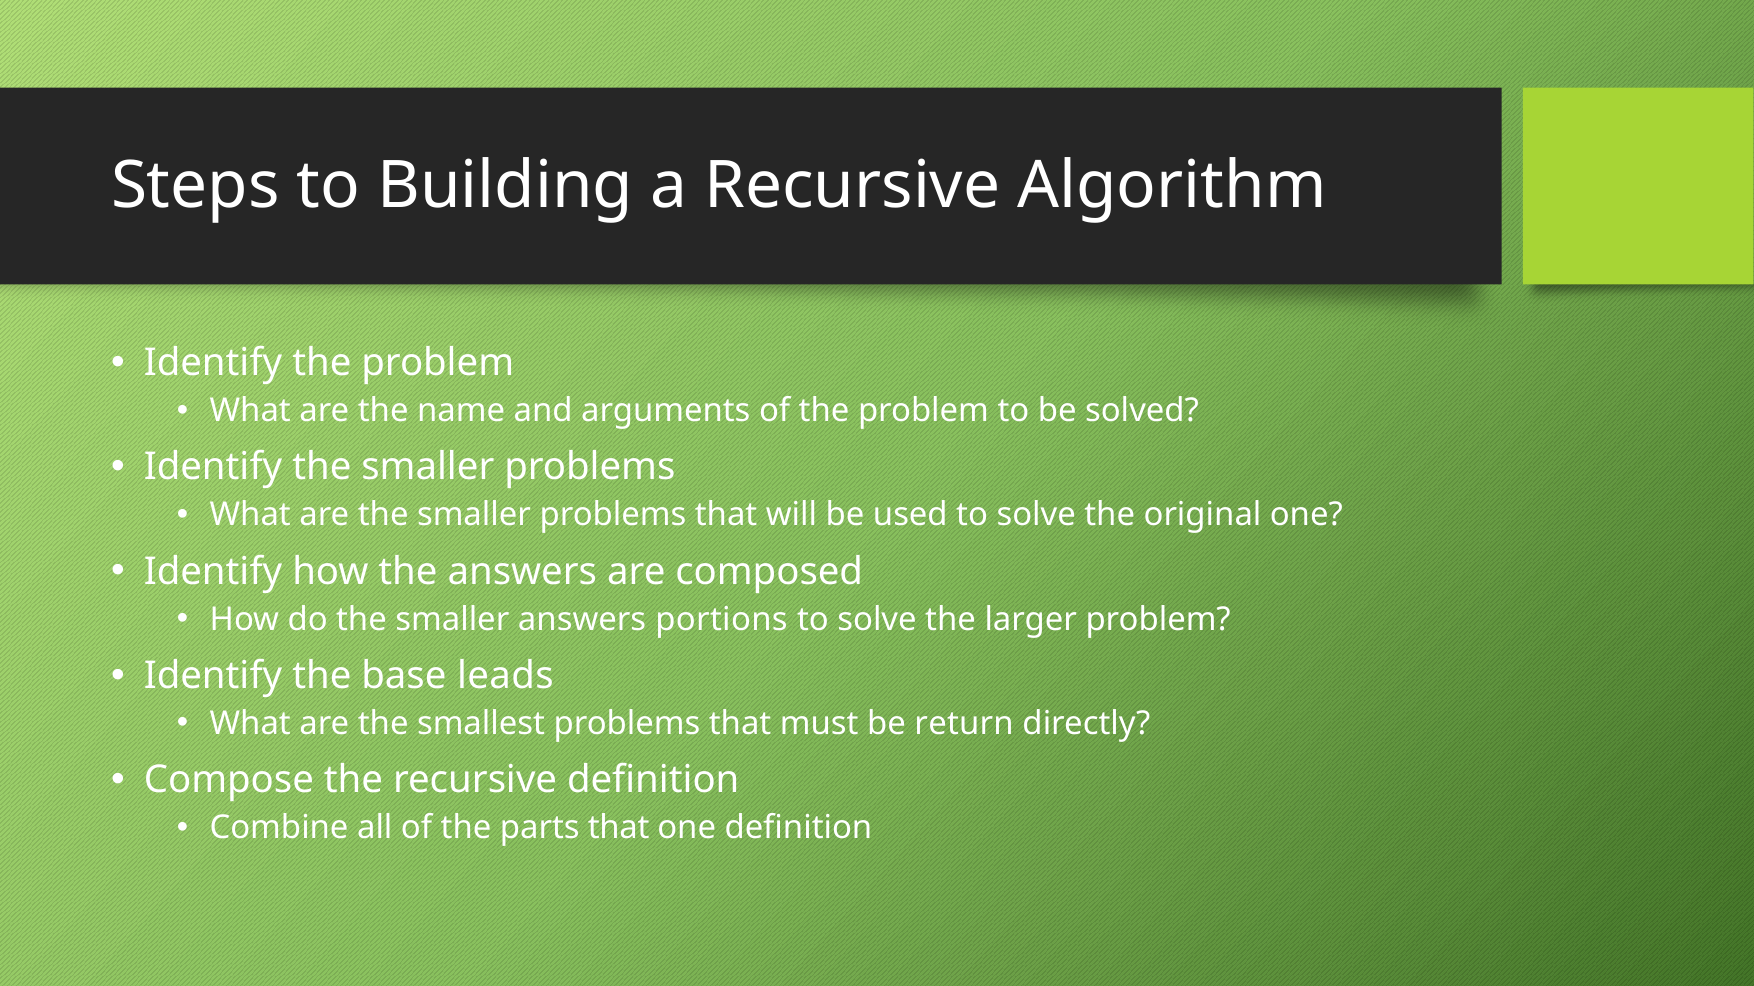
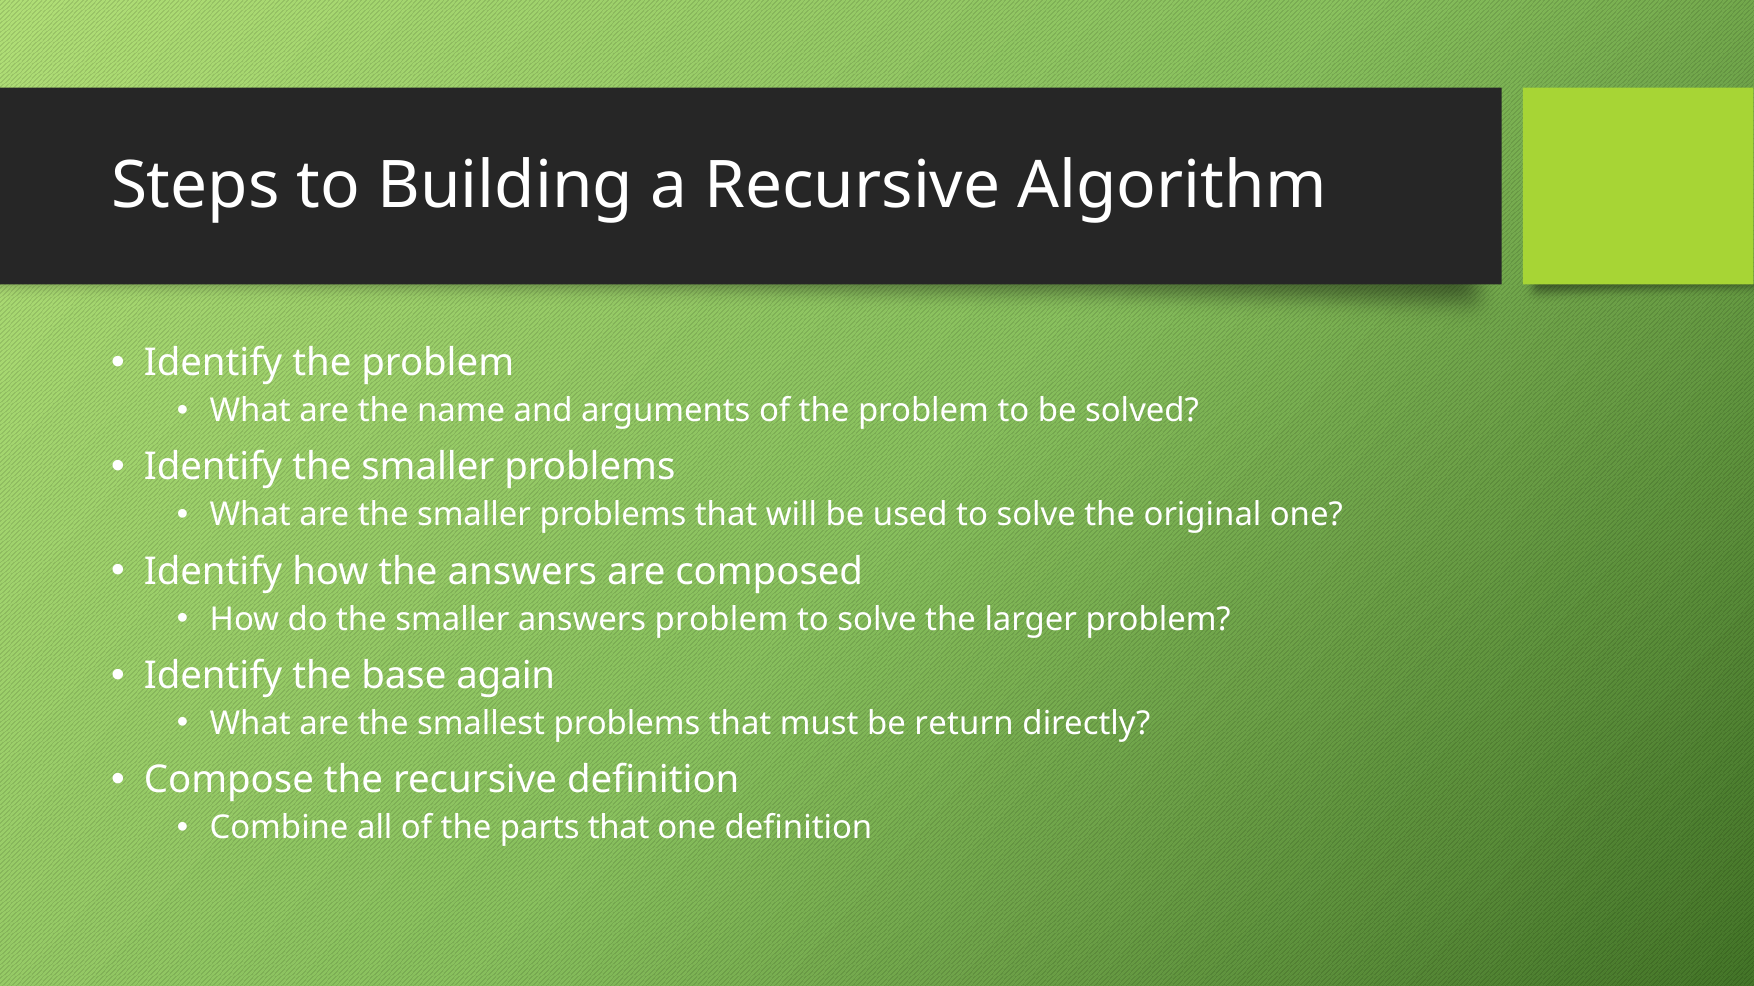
answers portions: portions -> problem
leads: leads -> again
